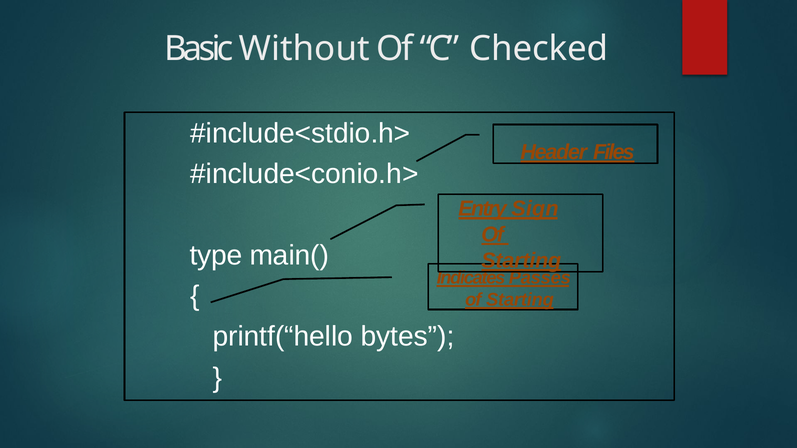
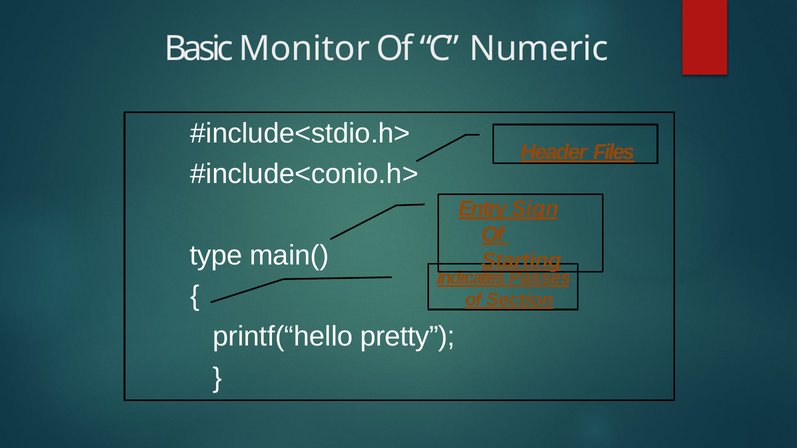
Without: Without -> Monitor
Checked: Checked -> Numeric
Starting at (520, 300): Starting -> Section
bytes: bytes -> pretty
